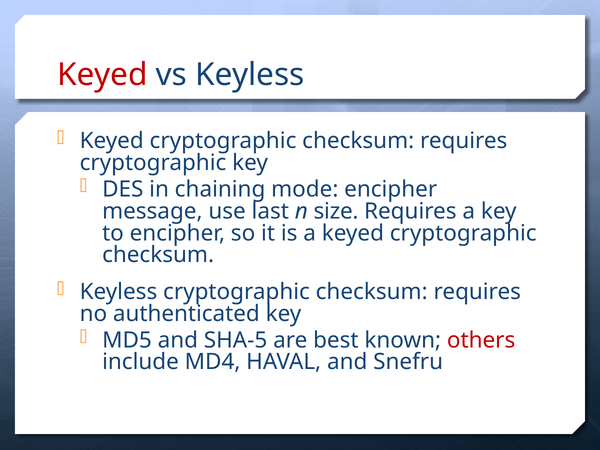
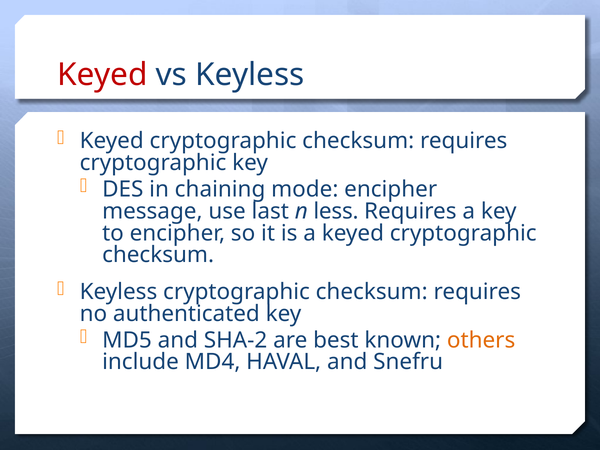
size: size -> less
SHA-5: SHA-5 -> SHA-2
others colour: red -> orange
